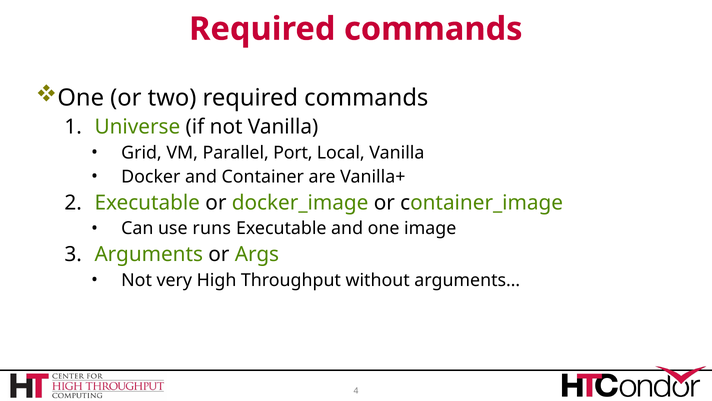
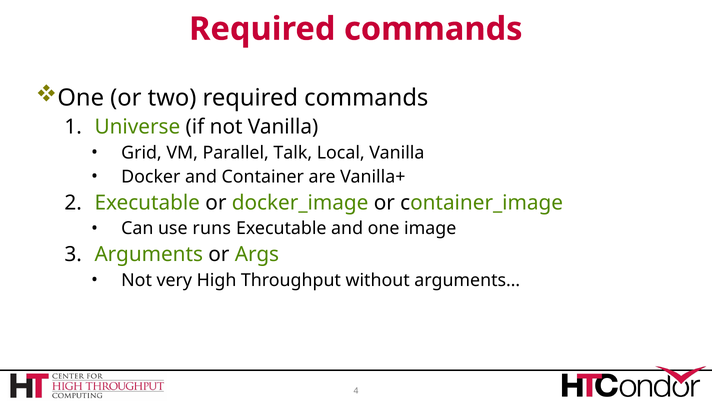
Port: Port -> Talk
